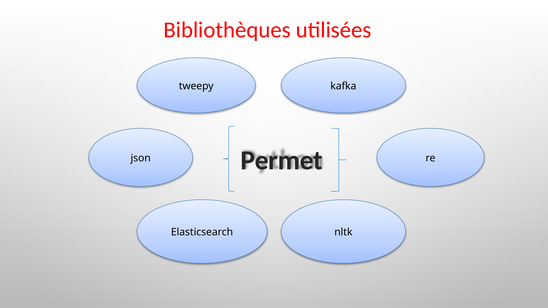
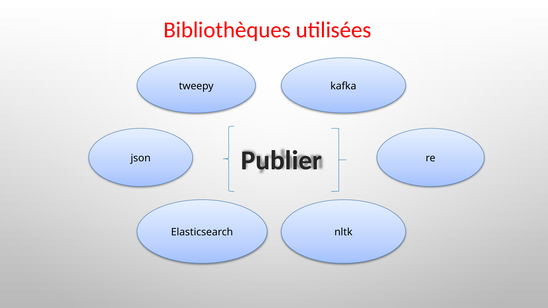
Permet: Permet -> Publier
